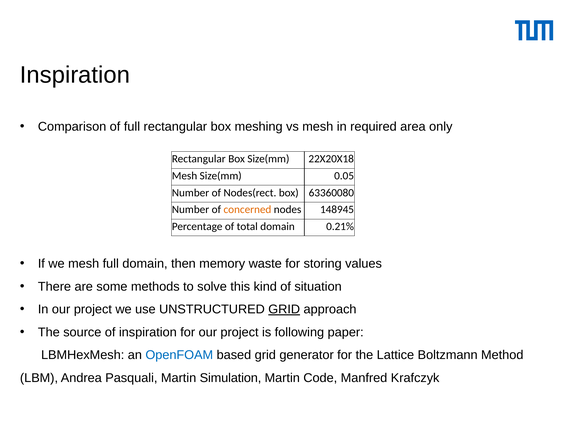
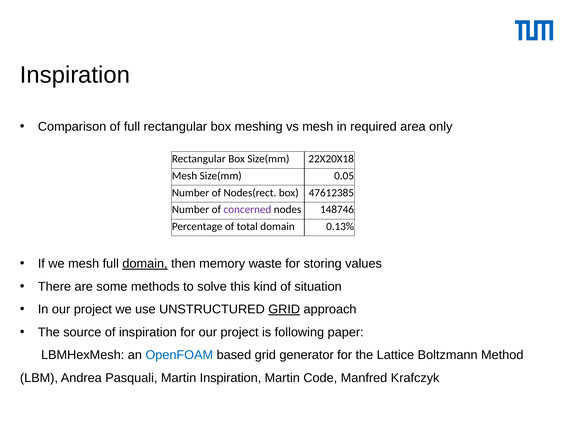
63360080: 63360080 -> 47612385
concerned colour: orange -> purple
148945: 148945 -> 148746
0.21%: 0.21% -> 0.13%
domain at (145, 264) underline: none -> present
Martin Simulation: Simulation -> Inspiration
